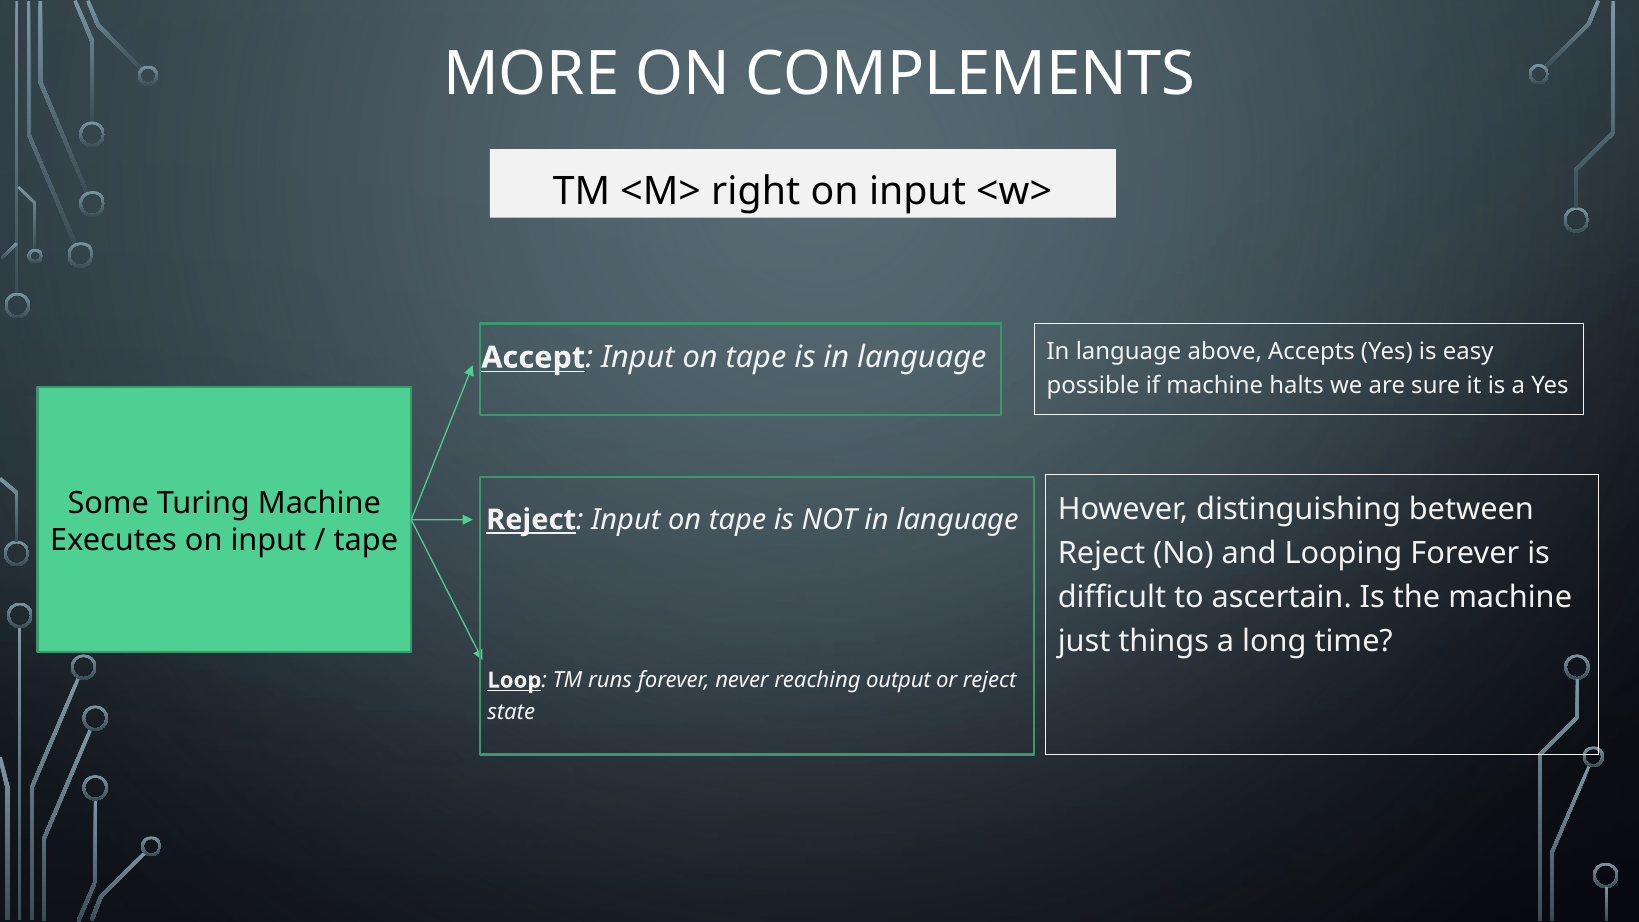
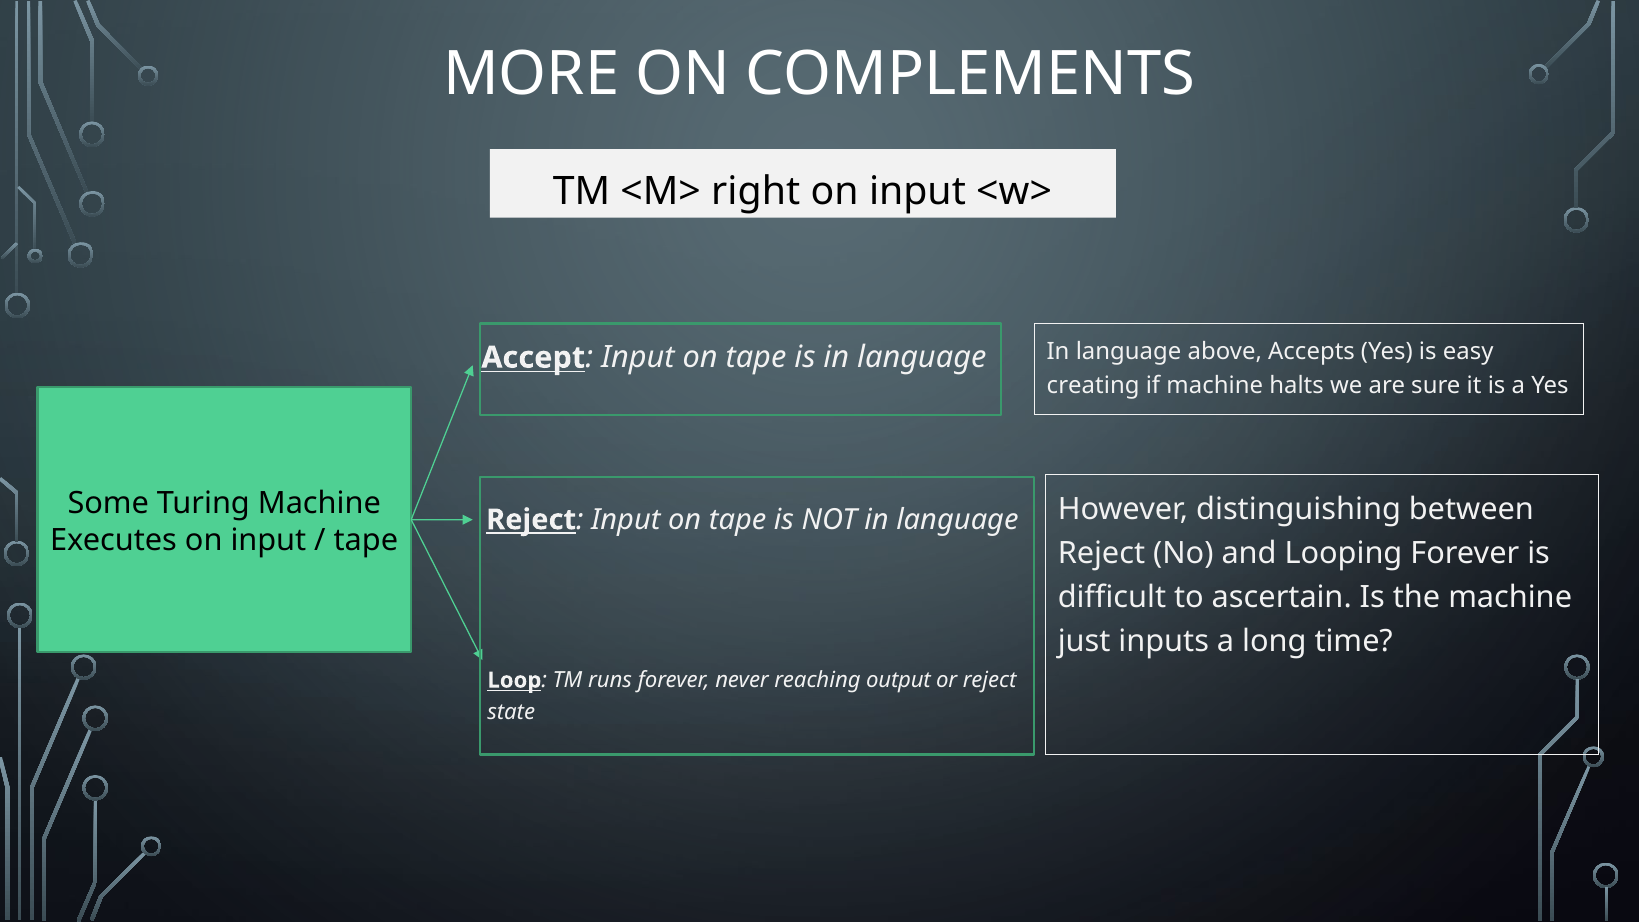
possible: possible -> creating
things: things -> inputs
